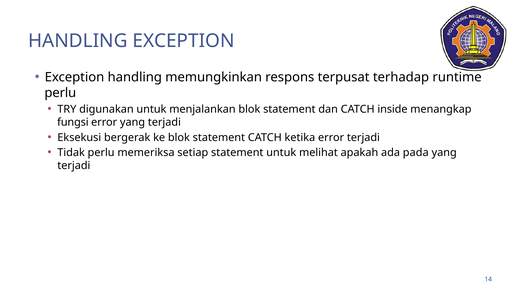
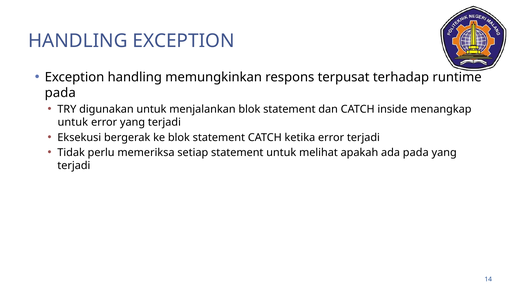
perlu at (60, 93): perlu -> pada
fungsi at (73, 122): fungsi -> untuk
